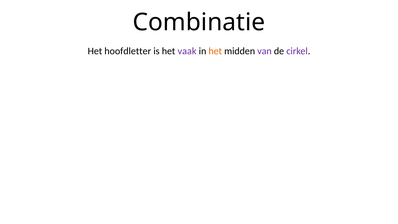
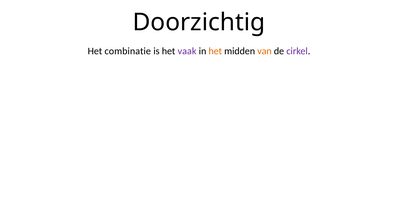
Combinatie: Combinatie -> Doorzichtig
hoofdletter: hoofdletter -> combinatie
van colour: purple -> orange
